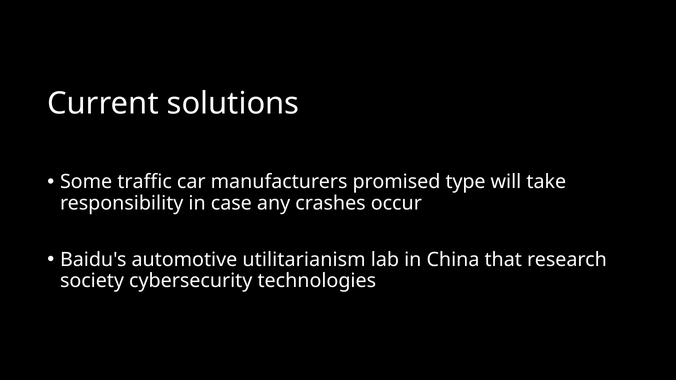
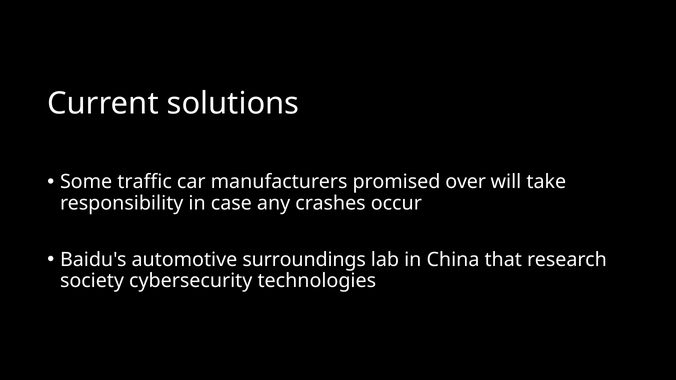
type: type -> over
utilitarianism: utilitarianism -> surroundings
